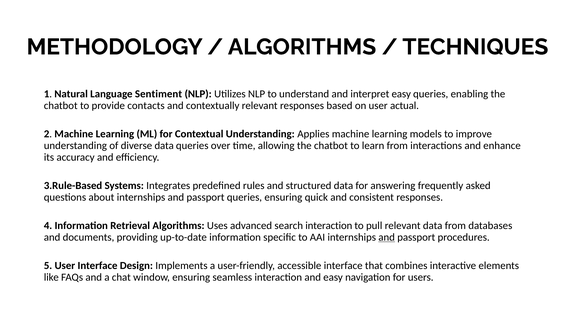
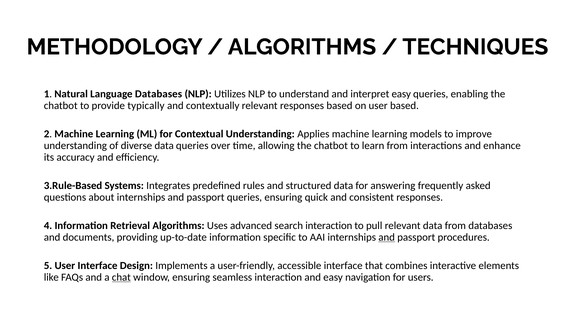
Language Sentiment: Sentiment -> Databases
contacts: contacts -> typically
user actual: actual -> based
chat underline: none -> present
